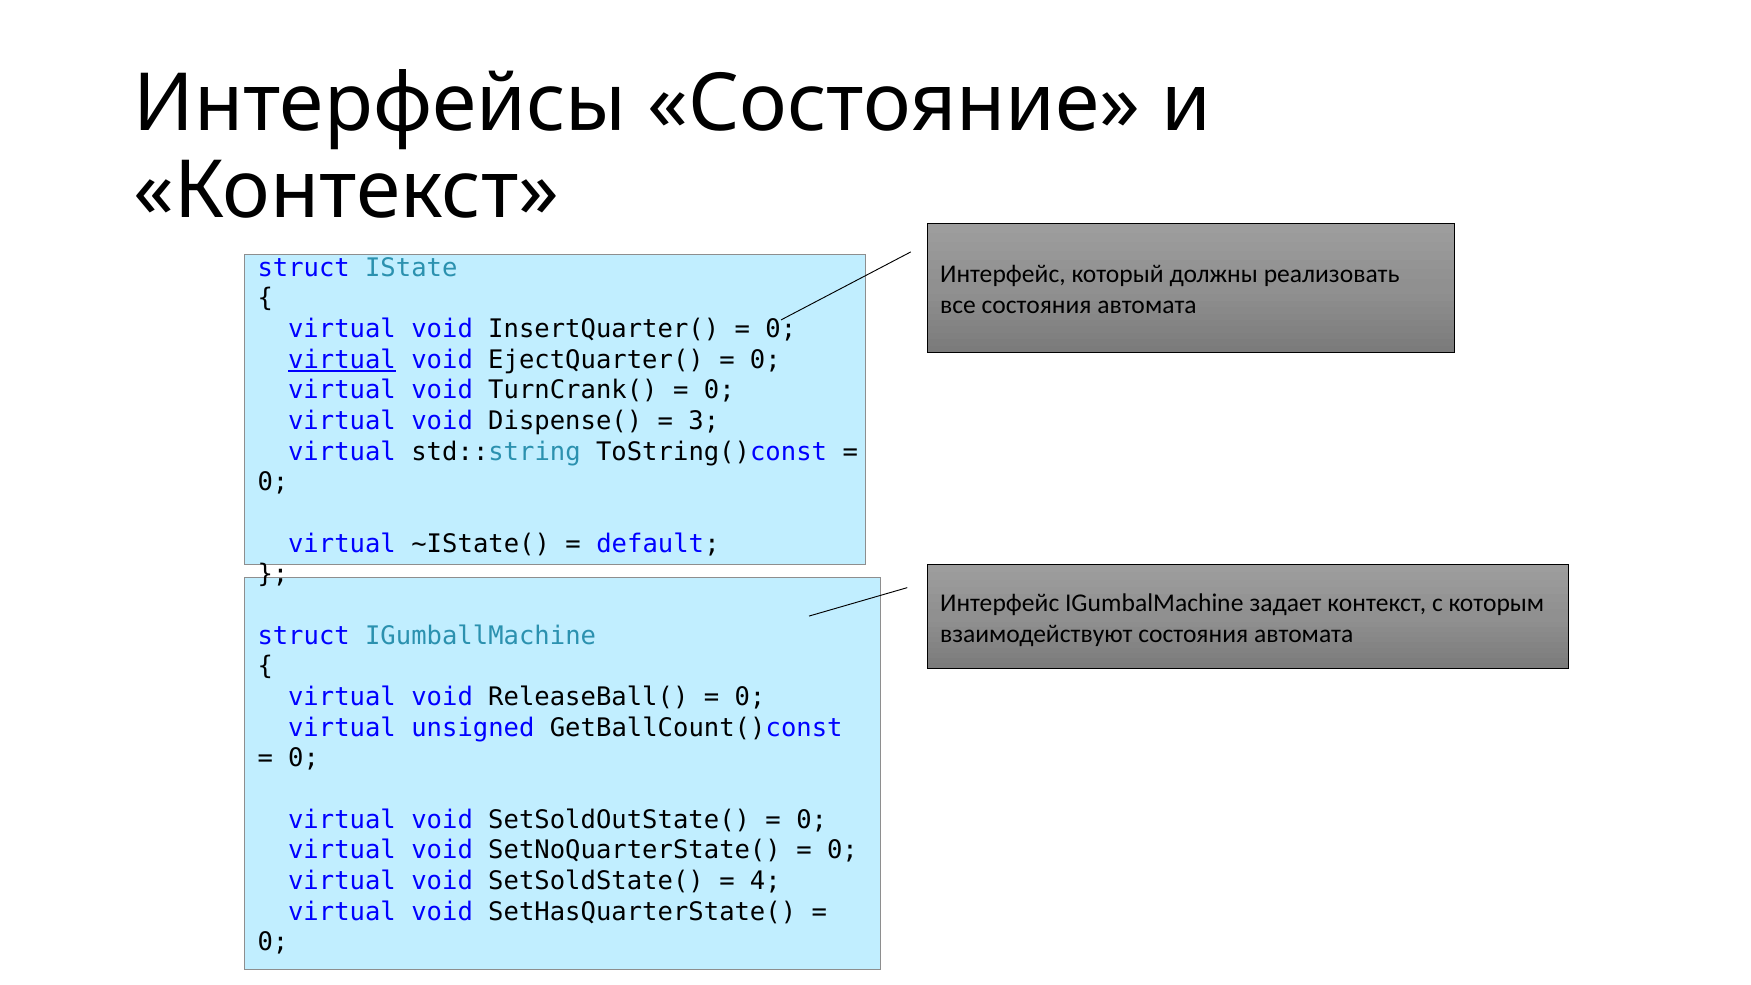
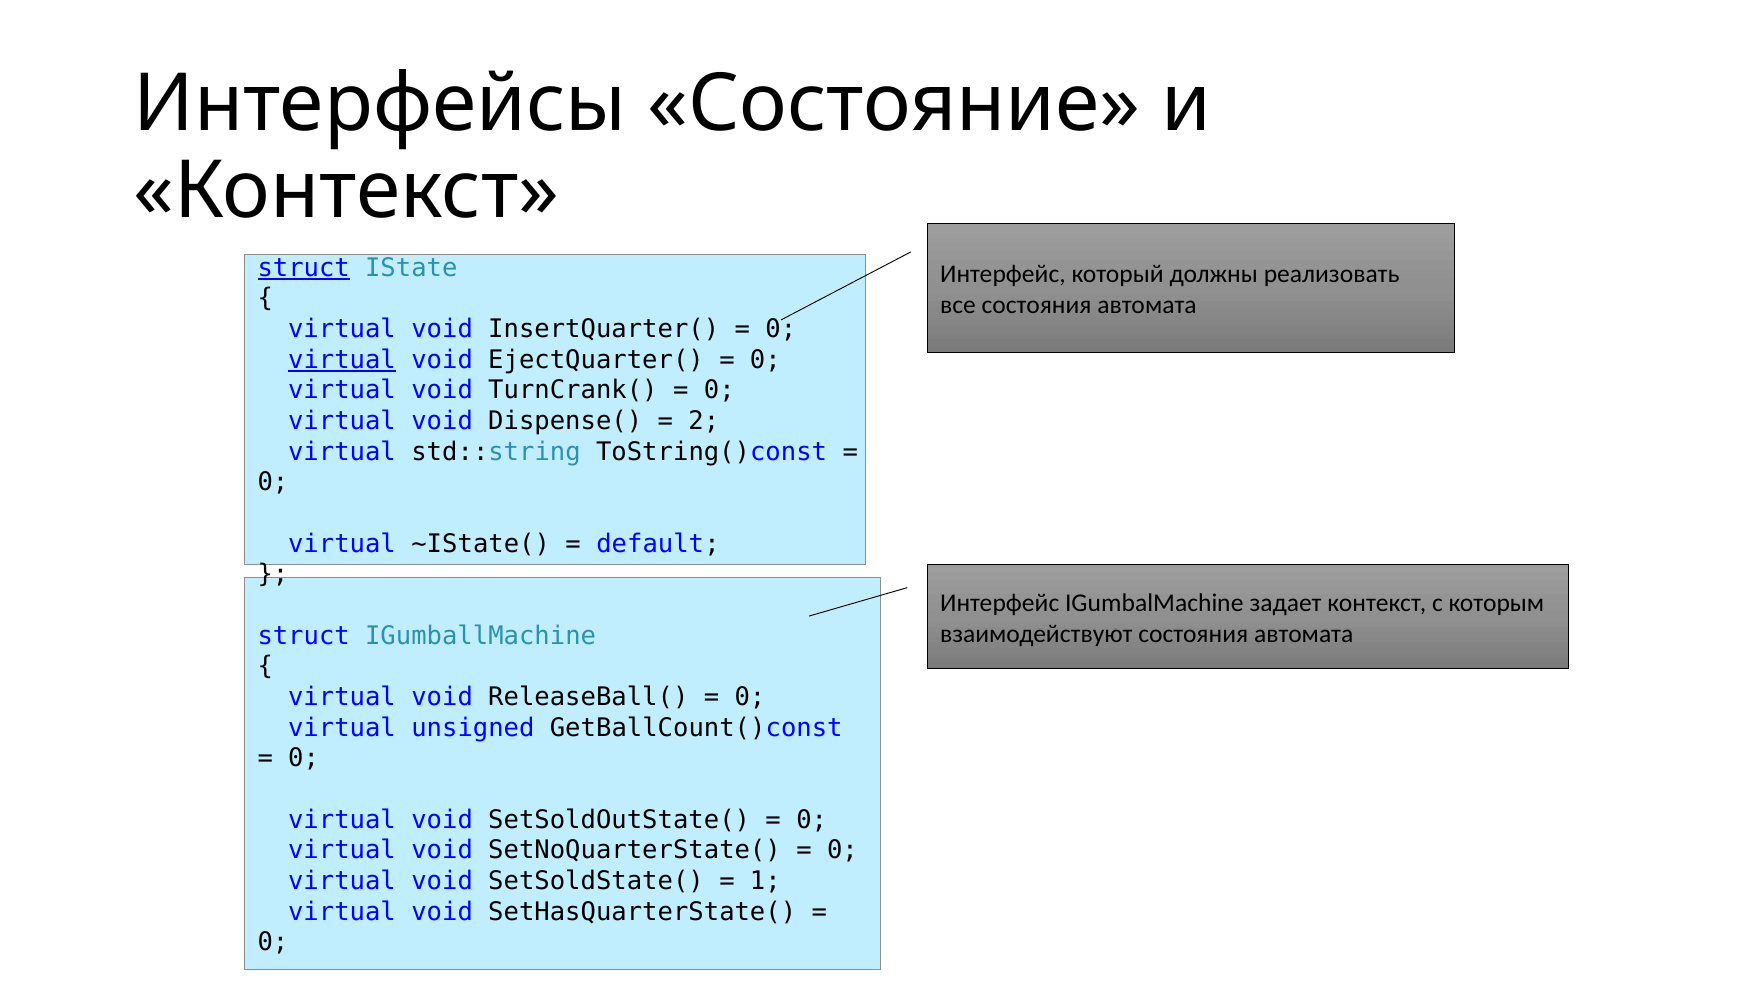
struct at (304, 268) underline: none -> present
3: 3 -> 2
4: 4 -> 1
